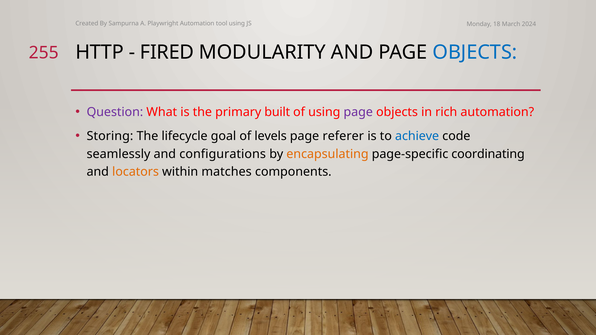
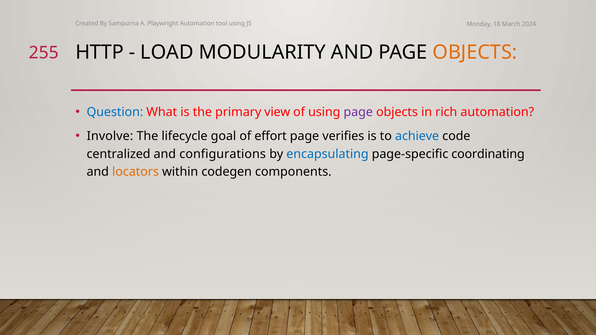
FIRED: FIRED -> LOAD
OBJECTS at (475, 52) colour: blue -> orange
Question colour: purple -> blue
built: built -> view
Storing: Storing -> Involve
levels: levels -> effort
referer: referer -> verifies
seamlessly: seamlessly -> centralized
encapsulating colour: orange -> blue
matches: matches -> codegen
